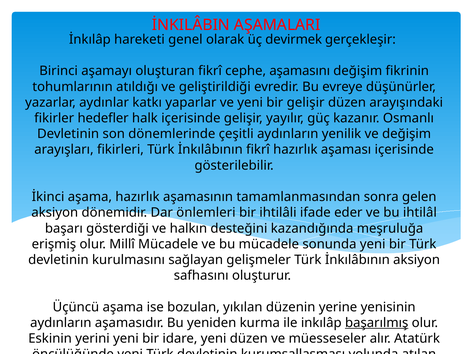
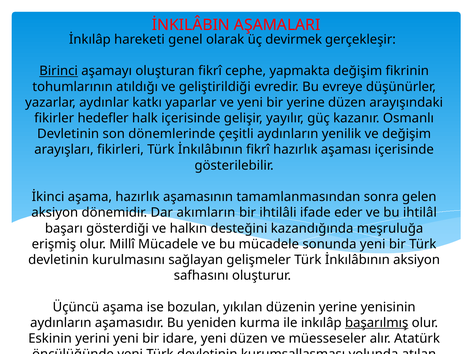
Birinci underline: none -> present
cephe aşamasını: aşamasını -> yapmakta
bir gelişir: gelişir -> yerine
önlemleri: önlemleri -> akımların
